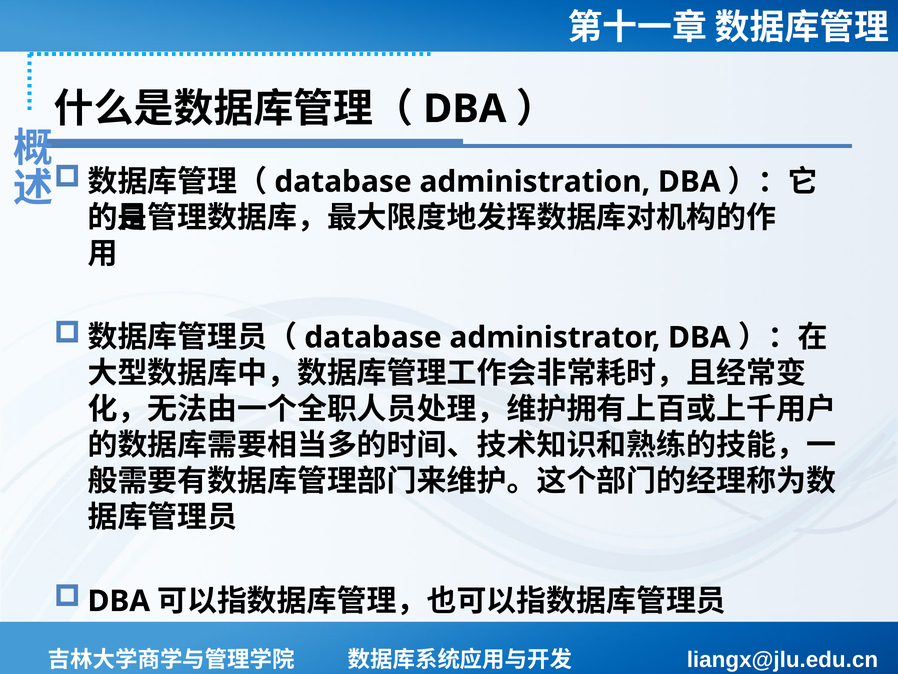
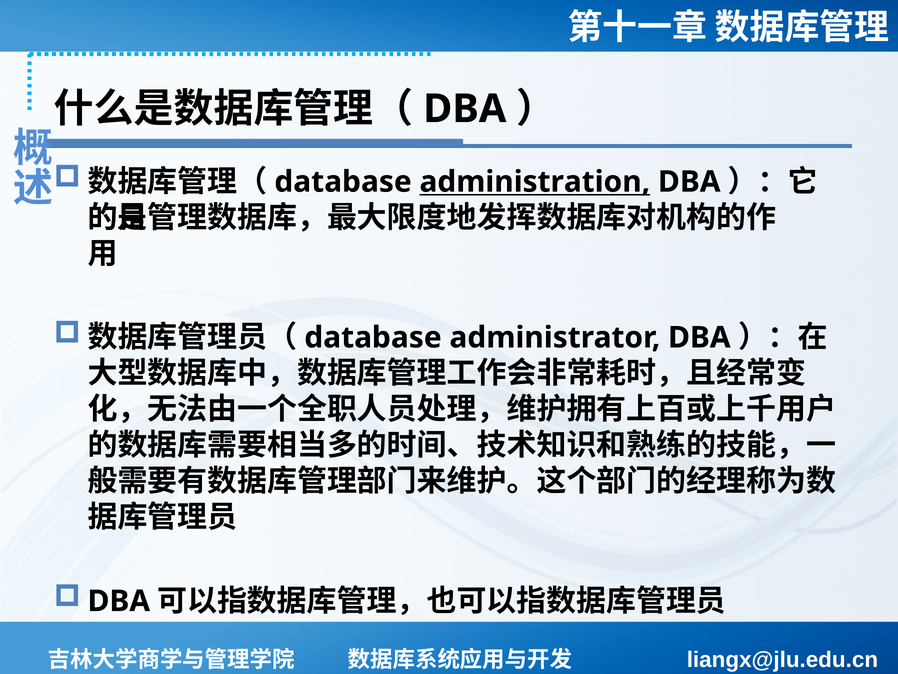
administration underline: none -> present
